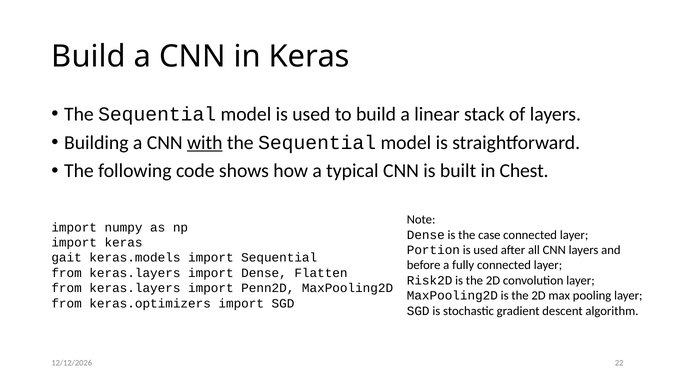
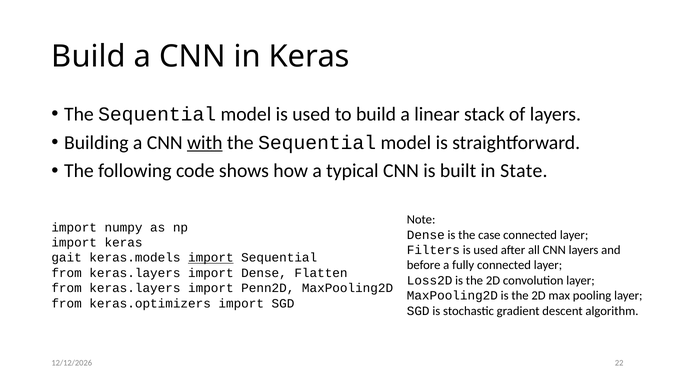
Chest: Chest -> State
Portion: Portion -> Filters
import at (211, 258) underline: none -> present
Risk2D: Risk2D -> Loss2D
